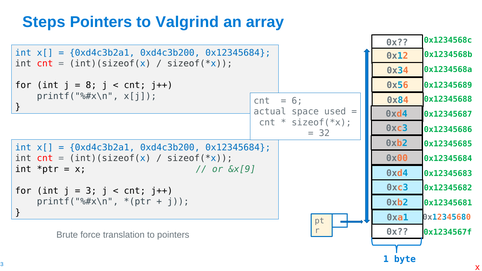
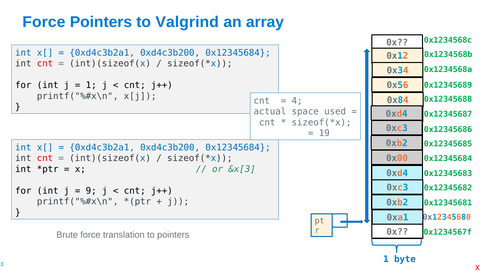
Steps at (44, 22): Steps -> Force
8 at (91, 85): 8 -> 1
6: 6 -> 4
32: 32 -> 19
&x[9: &x[9 -> &x[3
3: 3 -> 9
